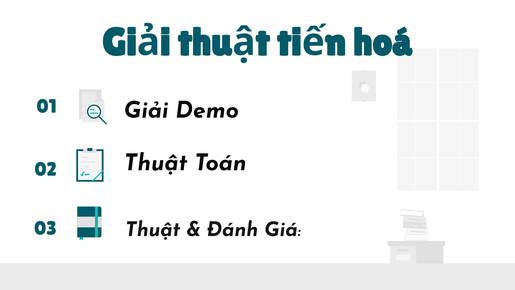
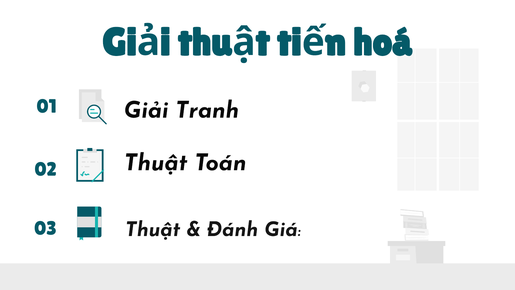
Demo: Demo -> Tranh
